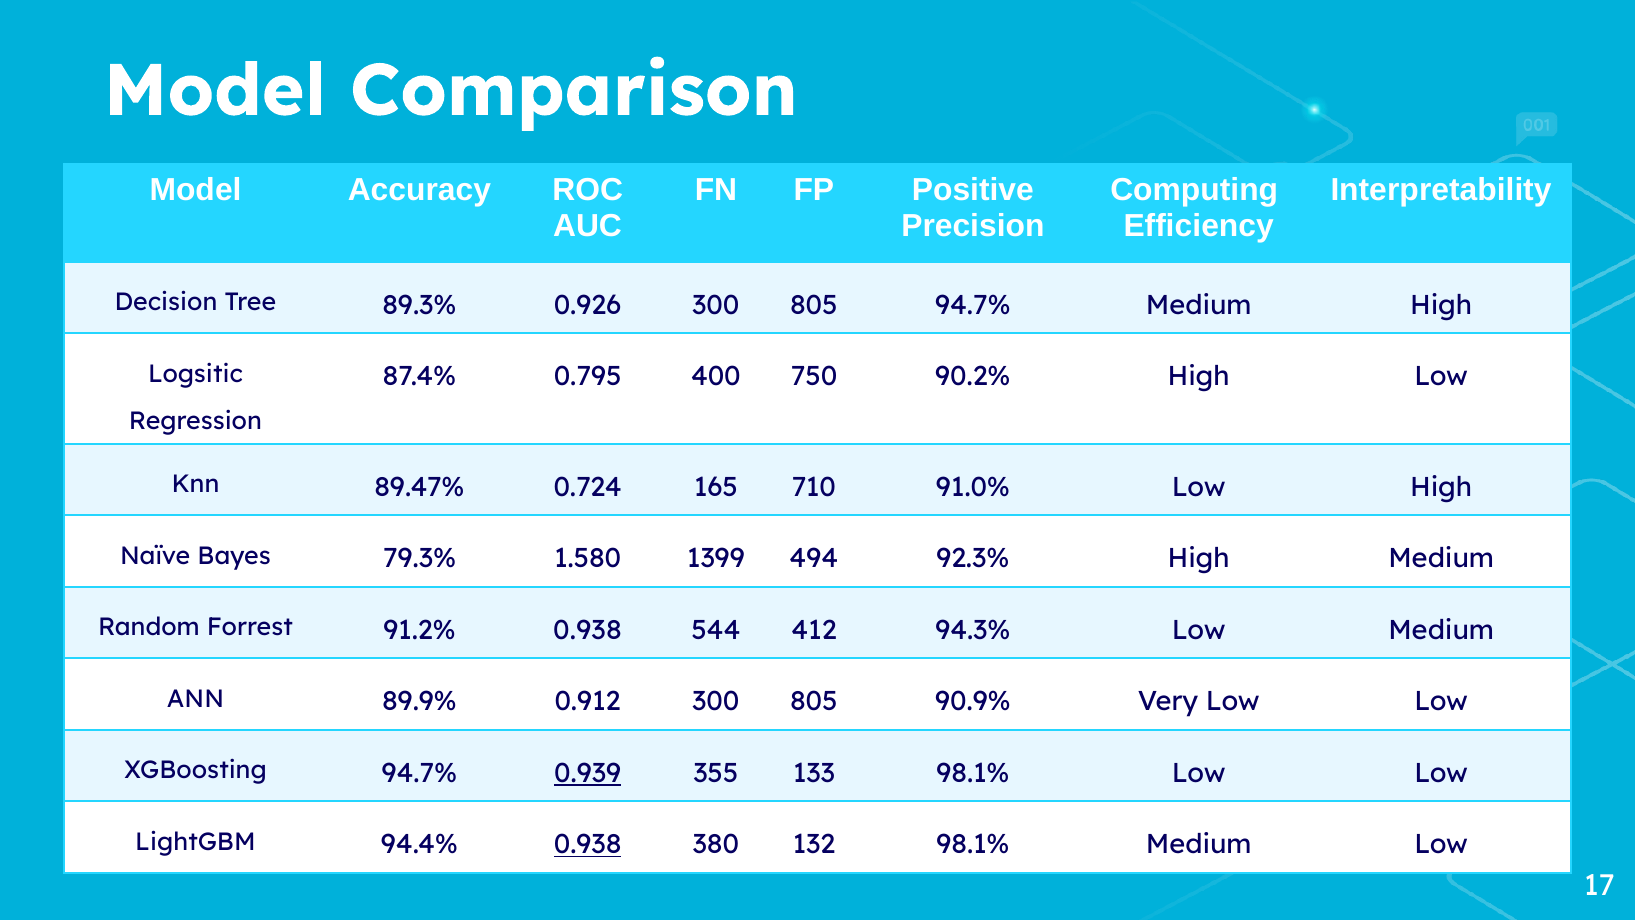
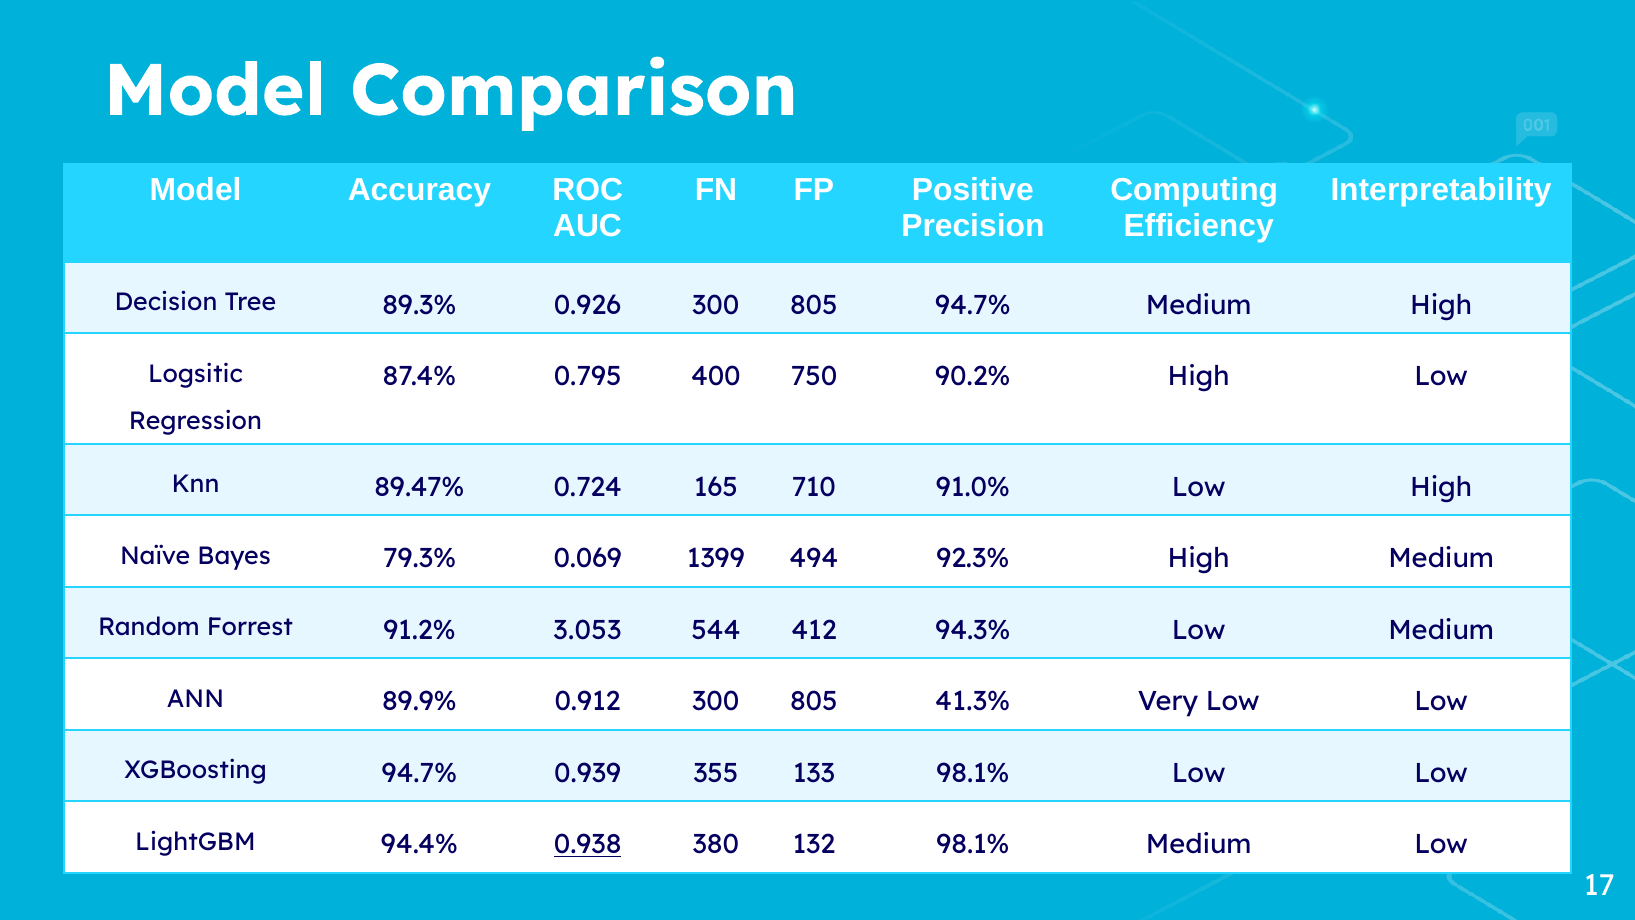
1.580: 1.580 -> 0.069
91.2% 0.938: 0.938 -> 3.053
90.9%: 90.9% -> 41.3%
0.939 underline: present -> none
